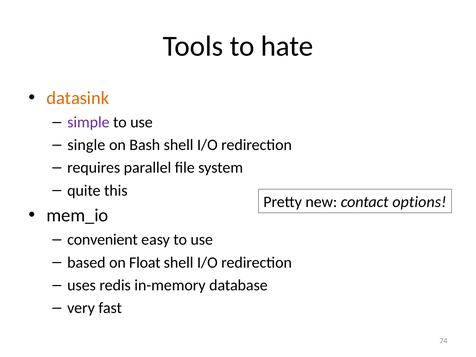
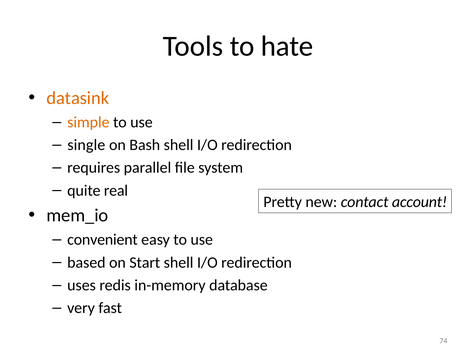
simple colour: purple -> orange
this: this -> real
options: options -> account
Float: Float -> Start
